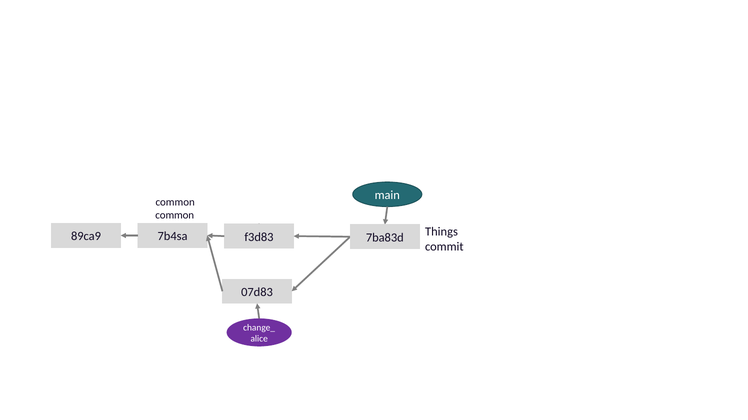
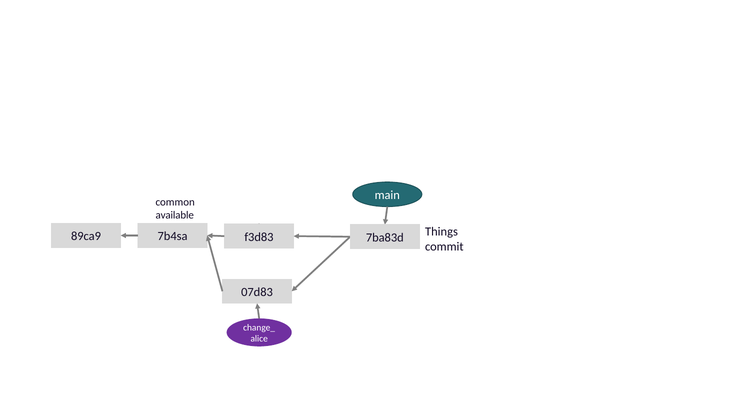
common at (175, 215): common -> available
